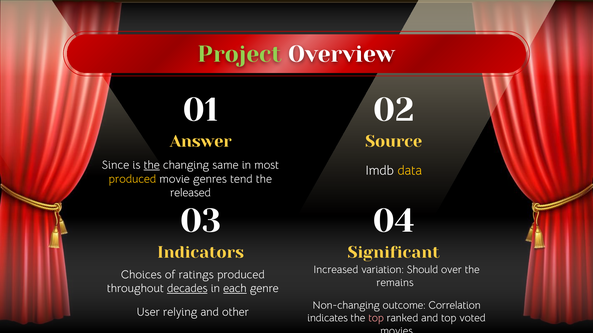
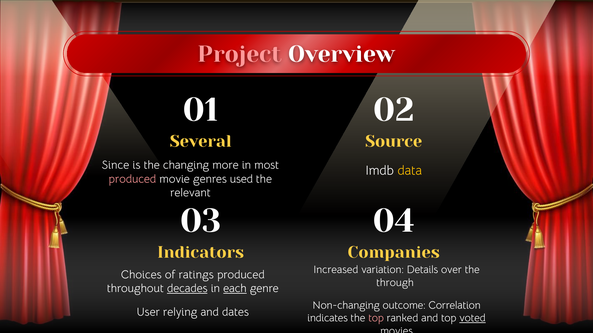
Project colour: light green -> pink
Answer: Answer -> Several
the at (152, 165) underline: present -> none
same: same -> more
produced at (132, 179) colour: yellow -> pink
tend: tend -> used
released: released -> relevant
Significant: Significant -> Companies
Should: Should -> Details
remains: remains -> through
other: other -> dates
voted underline: none -> present
